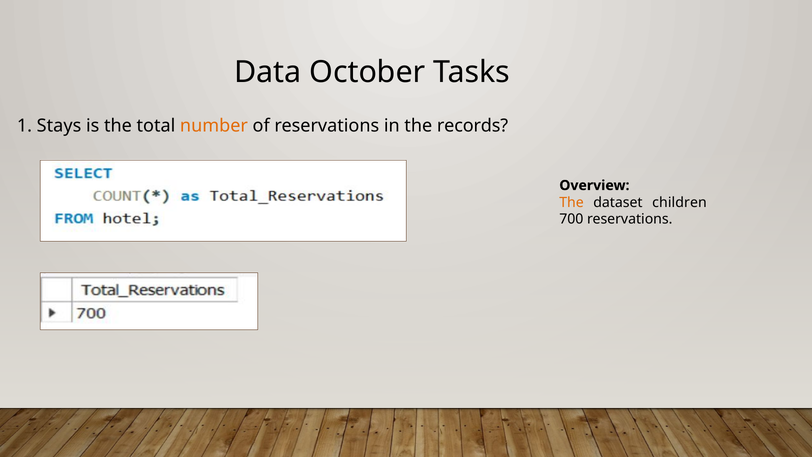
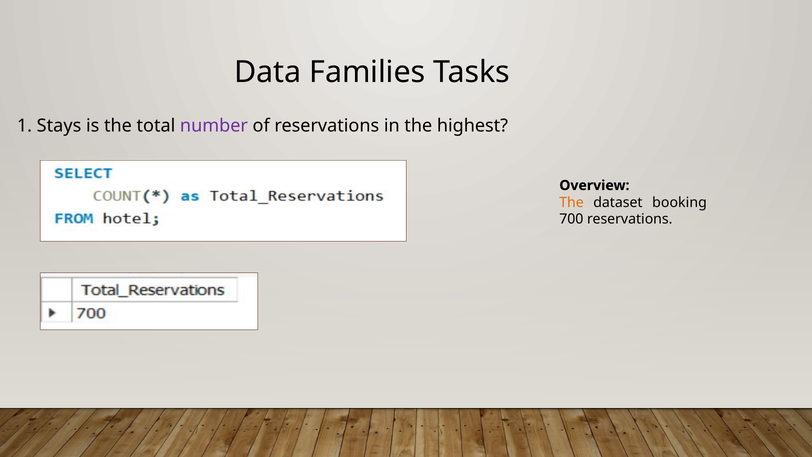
October: October -> Families
number colour: orange -> purple
records: records -> highest
children: children -> booking
